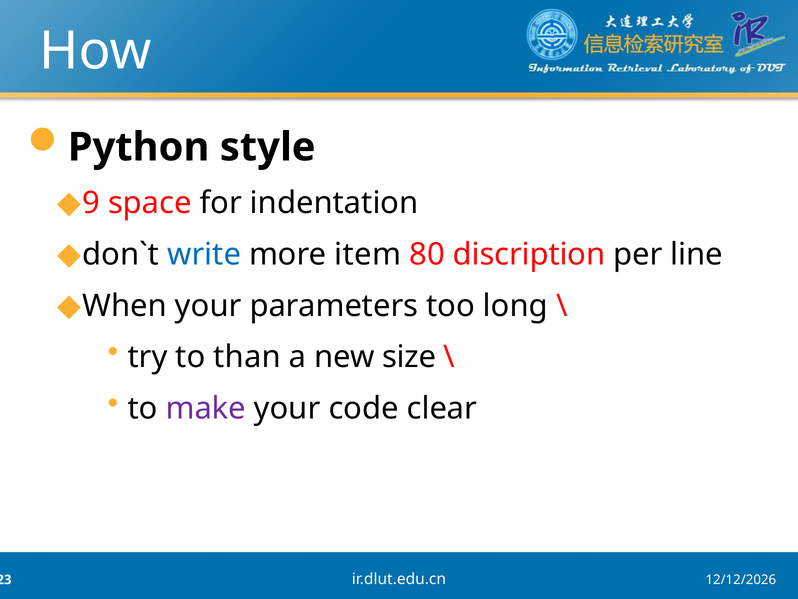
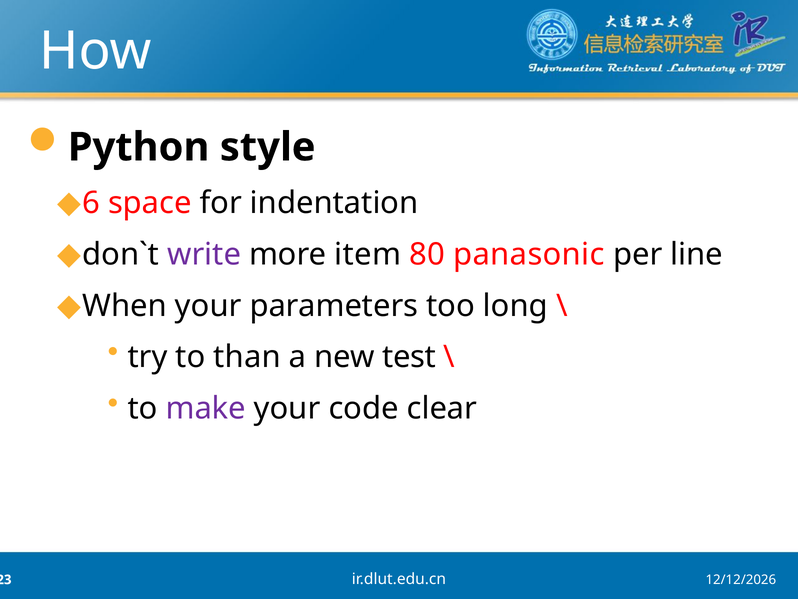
9: 9 -> 6
write colour: blue -> purple
discription: discription -> panasonic
size: size -> test
